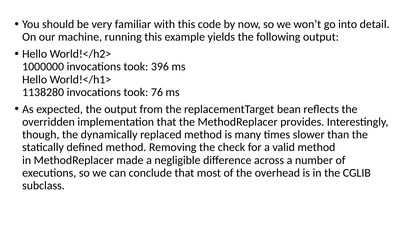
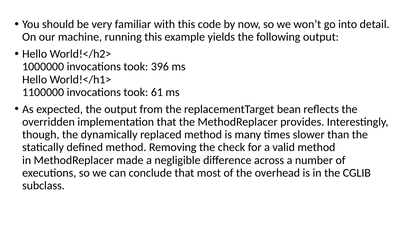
1138280: 1138280 -> 1100000
76: 76 -> 61
